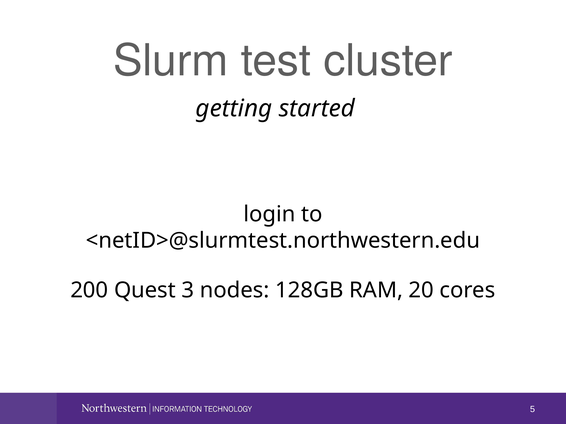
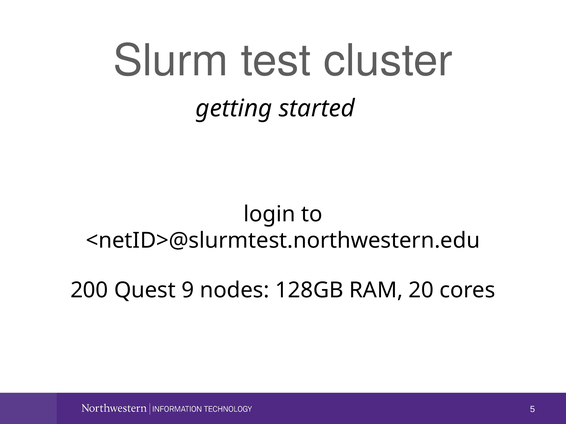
3: 3 -> 9
